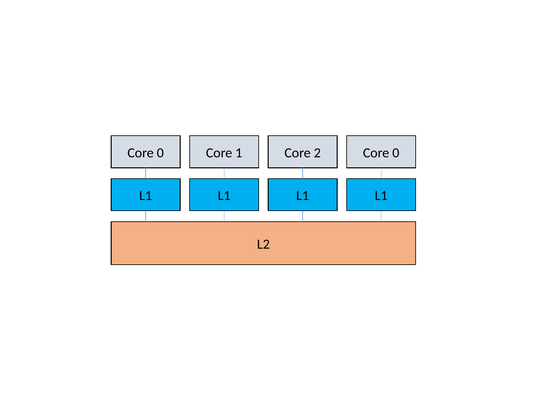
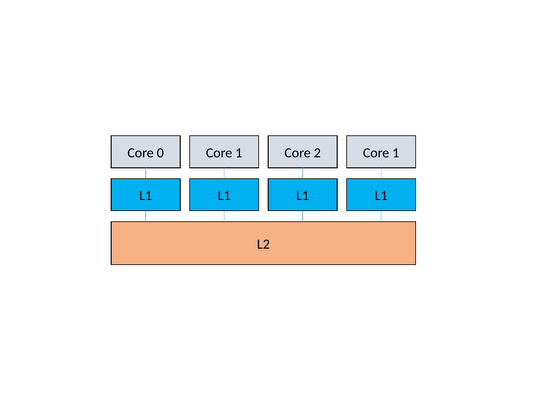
2 Core 0: 0 -> 1
